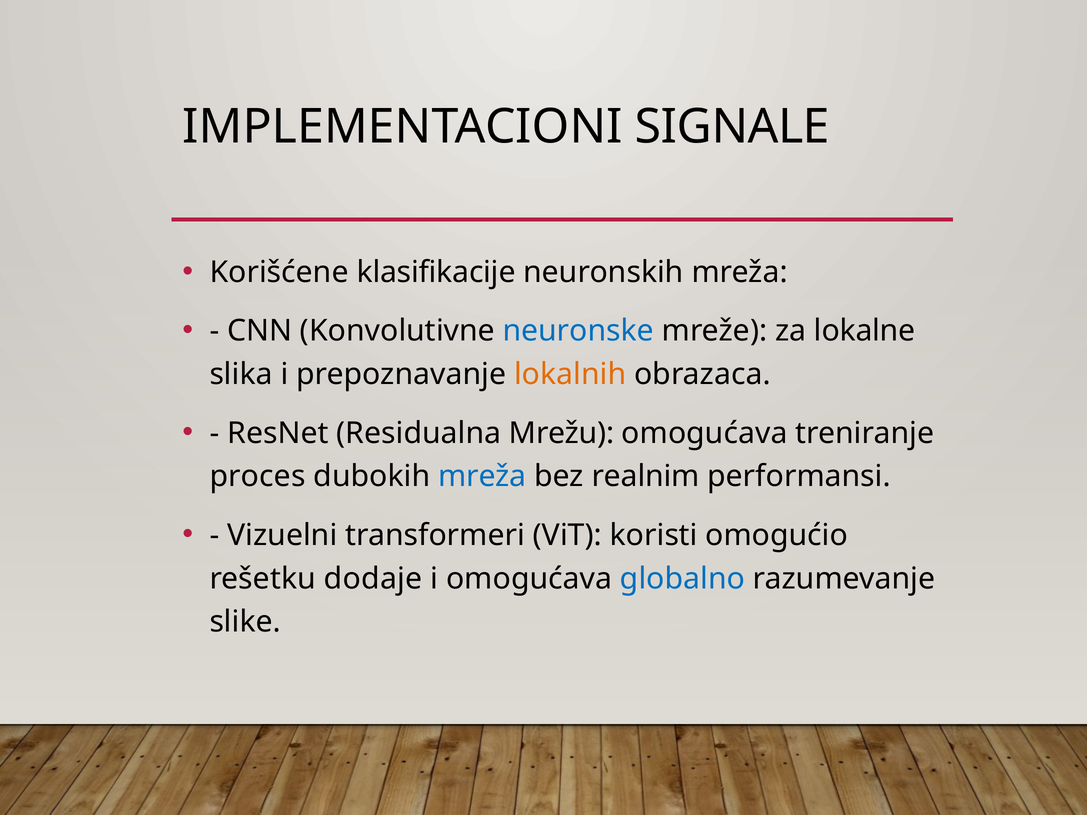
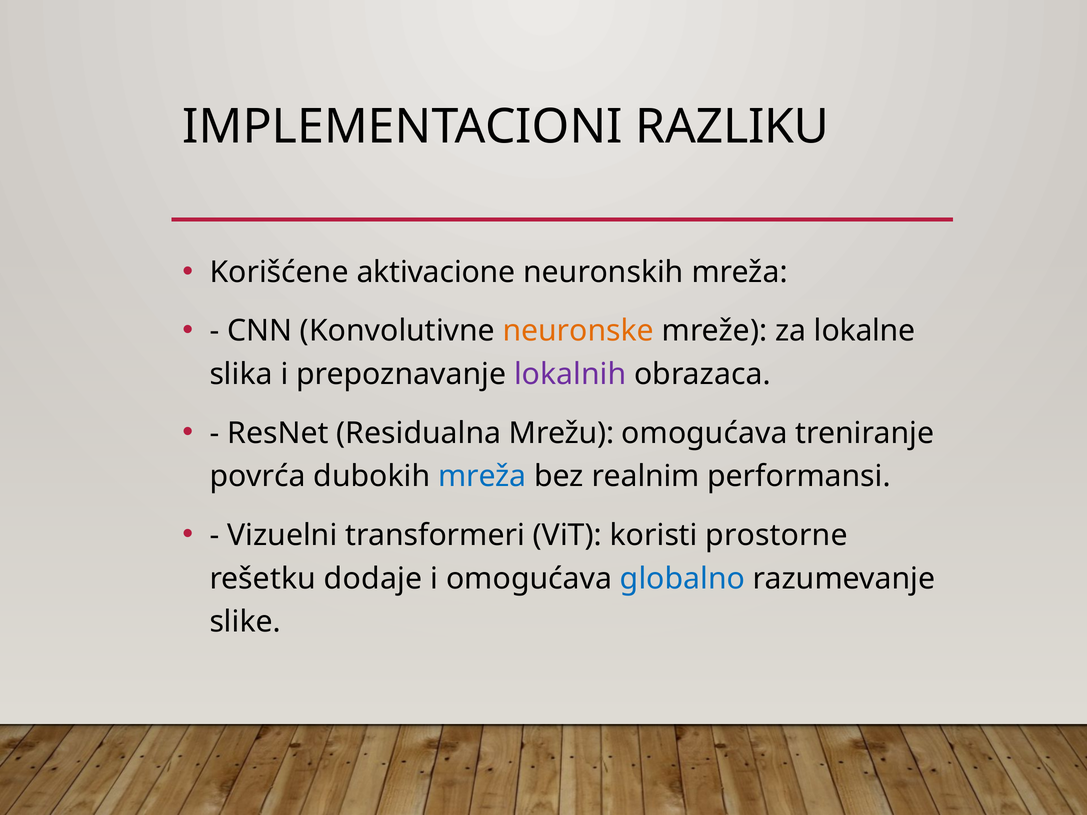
SIGNALE: SIGNALE -> RAZLIKU
klasifikacije: klasifikacije -> aktivacione
neuronske colour: blue -> orange
lokalnih colour: orange -> purple
proces: proces -> povrća
omogućio: omogućio -> prostorne
